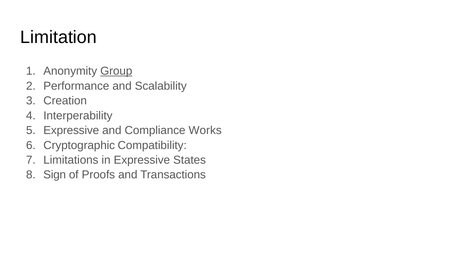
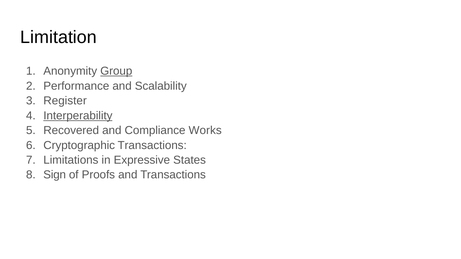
Creation: Creation -> Register
Interperability underline: none -> present
Expressive at (71, 131): Expressive -> Recovered
Cryptographic Compatibility: Compatibility -> Transactions
